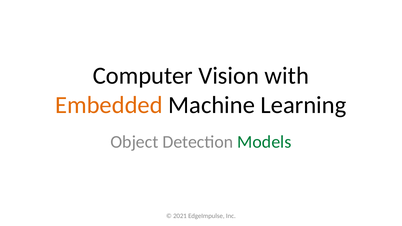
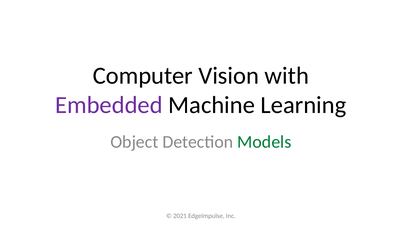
Embedded colour: orange -> purple
